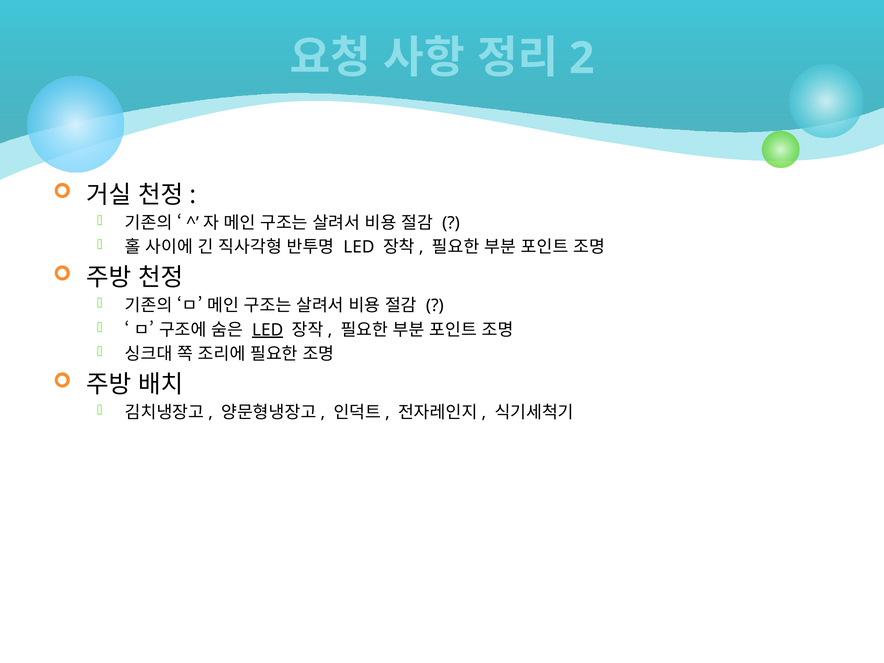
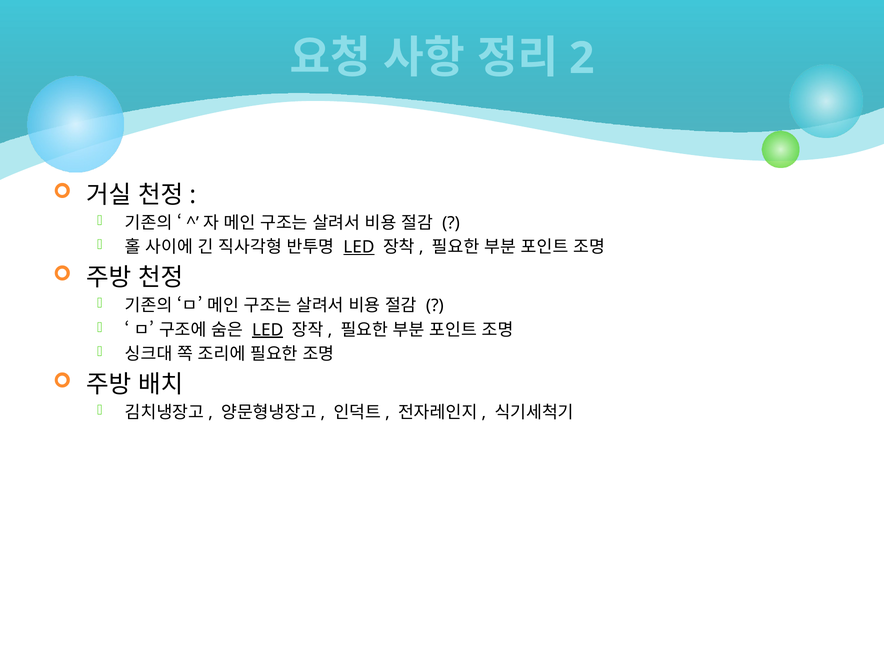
LED at (359, 247) underline: none -> present
